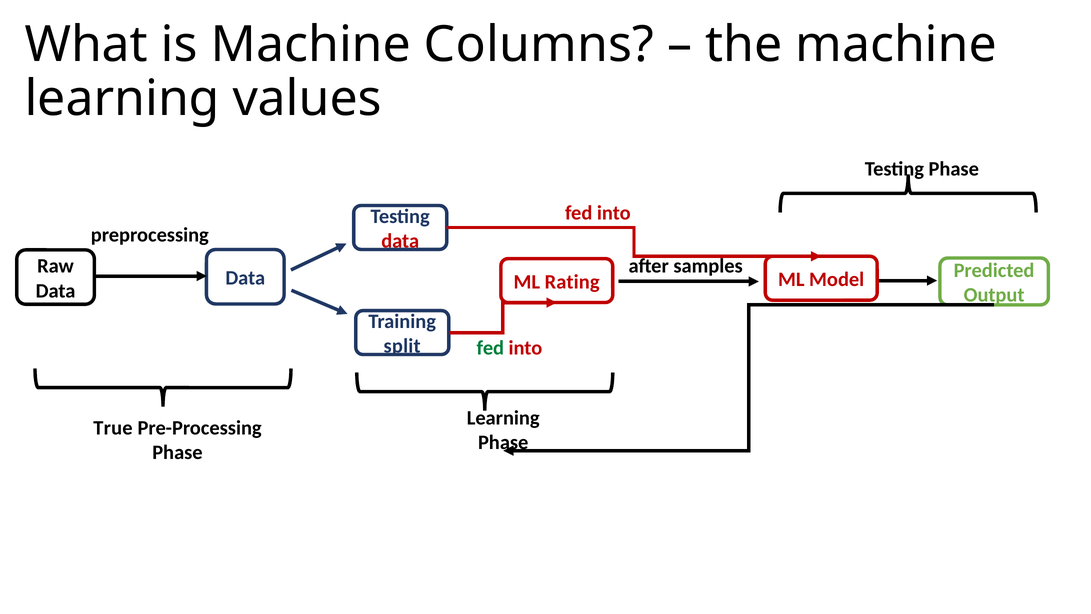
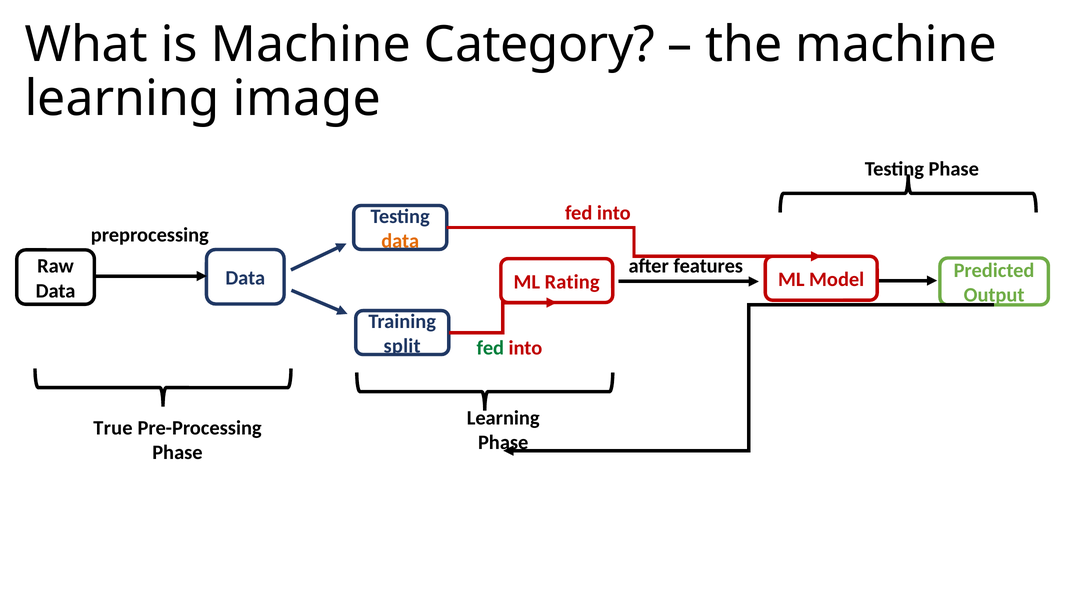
Columns: Columns -> Category
values: values -> image
data at (400, 241) colour: red -> orange
samples: samples -> features
